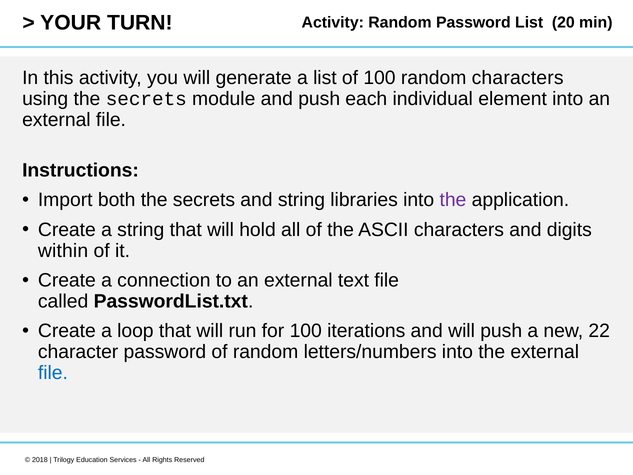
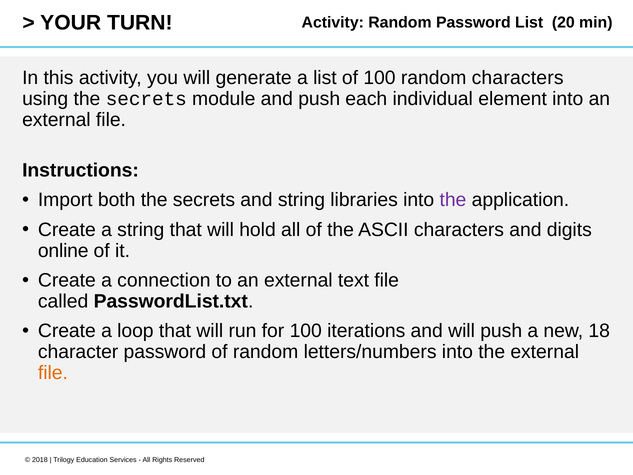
within: within -> online
22: 22 -> 18
file at (53, 373) colour: blue -> orange
